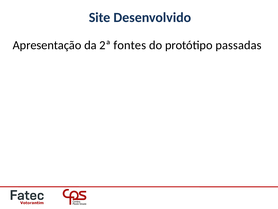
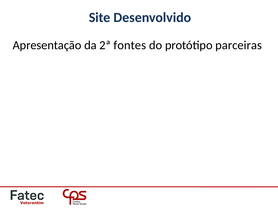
passadas: passadas -> parceiras
